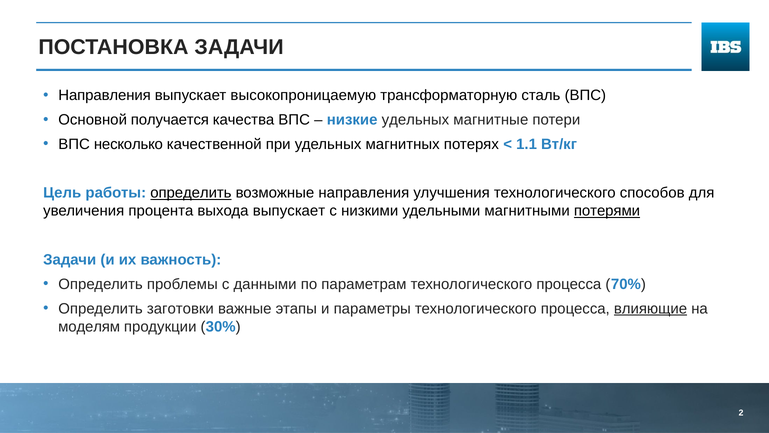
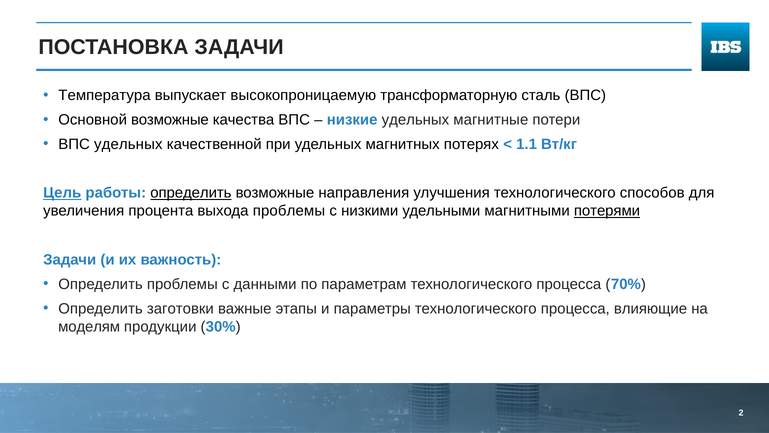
Направления at (105, 95): Направления -> Температура
Основной получается: получается -> возможные
ВПС несколько: несколько -> удельных
Цель underline: none -> present
выхода выпускает: выпускает -> проблемы
влияющие underline: present -> none
